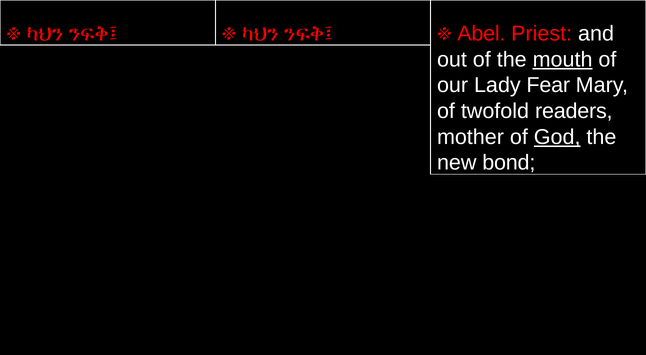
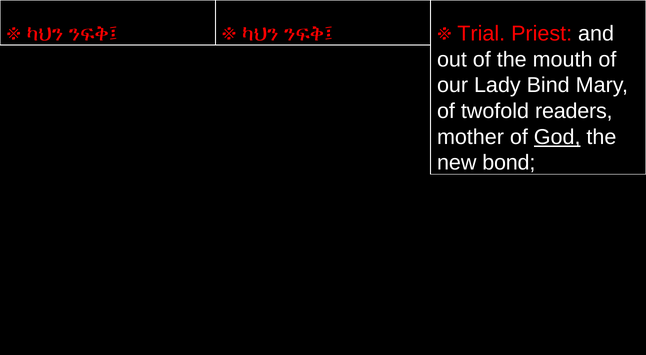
Abel: Abel -> Trial
mouth underline: present -> none
Fear: Fear -> Bind
